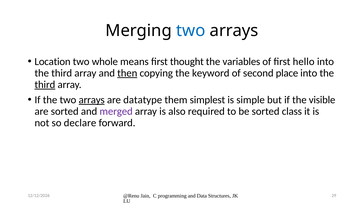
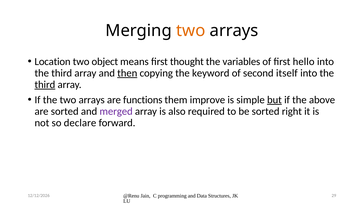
two at (191, 31) colour: blue -> orange
whole: whole -> object
place: place -> itself
arrays at (92, 100) underline: present -> none
datatype: datatype -> functions
simplest: simplest -> improve
but underline: none -> present
visible: visible -> above
class: class -> right
